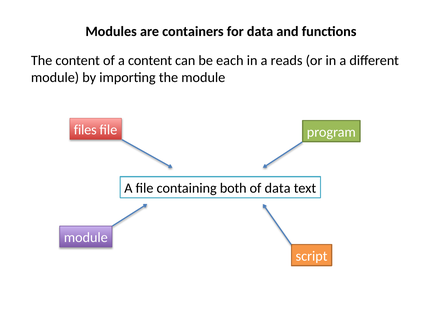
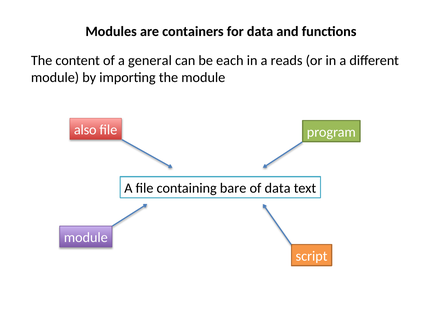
a content: content -> general
files: files -> also
both: both -> bare
